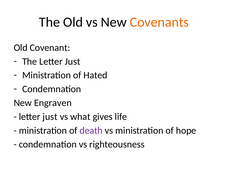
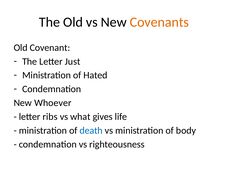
Engraven: Engraven -> Whoever
just at (50, 117): just -> ribs
death colour: purple -> blue
hope: hope -> body
